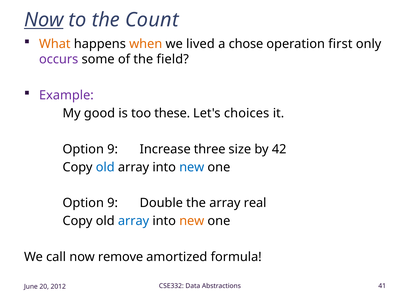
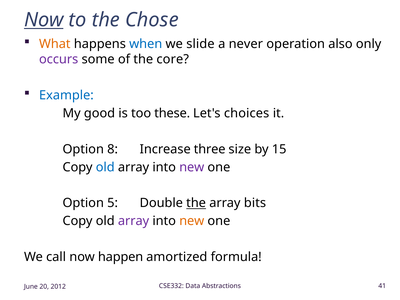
Count: Count -> Chose
when colour: orange -> blue
lived: lived -> slide
chose: chose -> never
first: first -> also
field: field -> core
Example colour: purple -> blue
9 at (113, 149): 9 -> 8
42: 42 -> 15
new at (192, 167) colour: blue -> purple
9 at (113, 203): 9 -> 5
the at (196, 203) underline: none -> present
real: real -> bits
array at (134, 221) colour: blue -> purple
remove: remove -> happen
